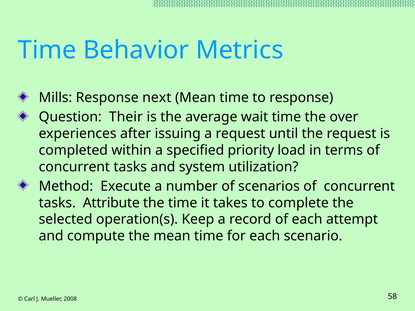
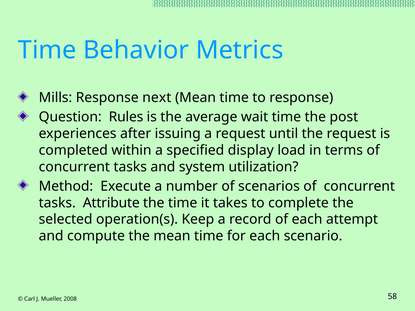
Their: Their -> Rules
over: over -> post
priority: priority -> display
